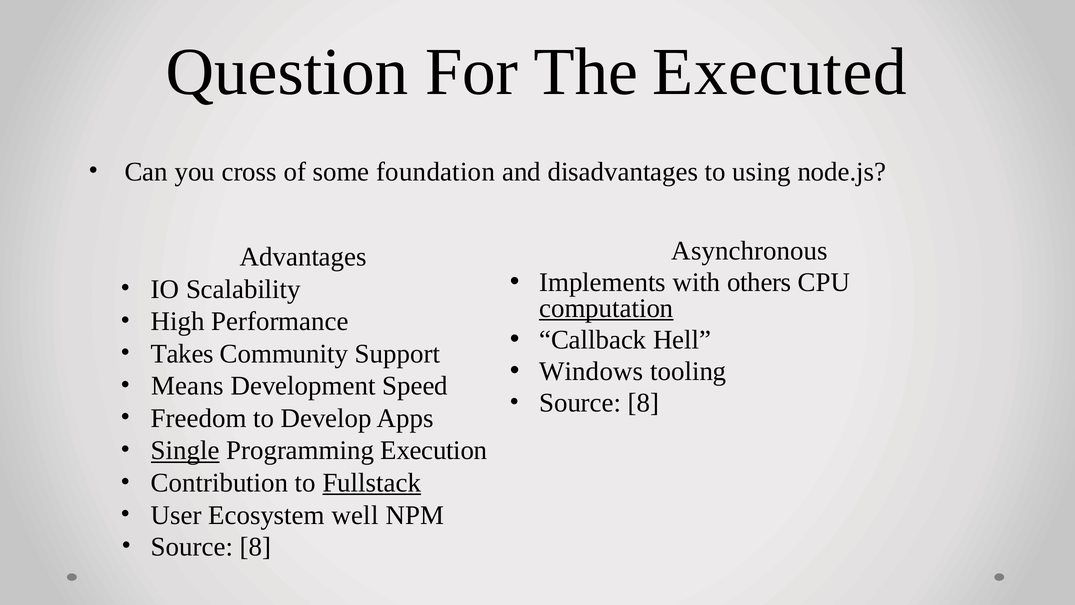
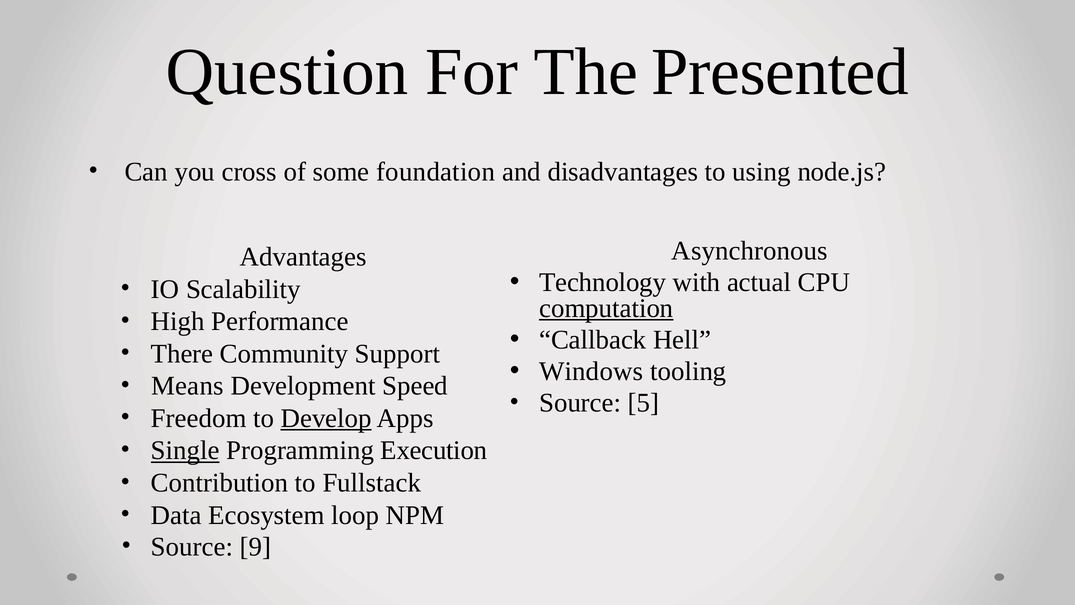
Executed: Executed -> Presented
Implements: Implements -> Technology
others: others -> actual
Takes: Takes -> There
8 at (643, 403): 8 -> 5
Develop underline: none -> present
Fullstack underline: present -> none
User: User -> Data
well: well -> loop
8 at (255, 547): 8 -> 9
